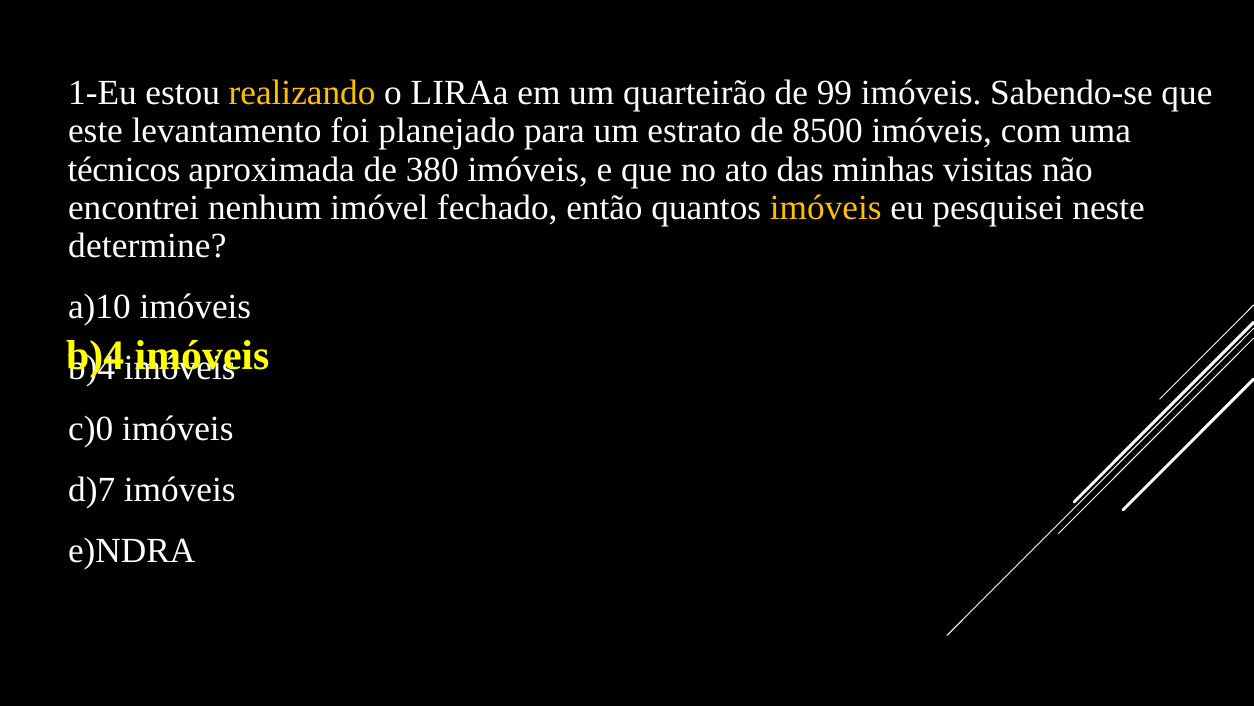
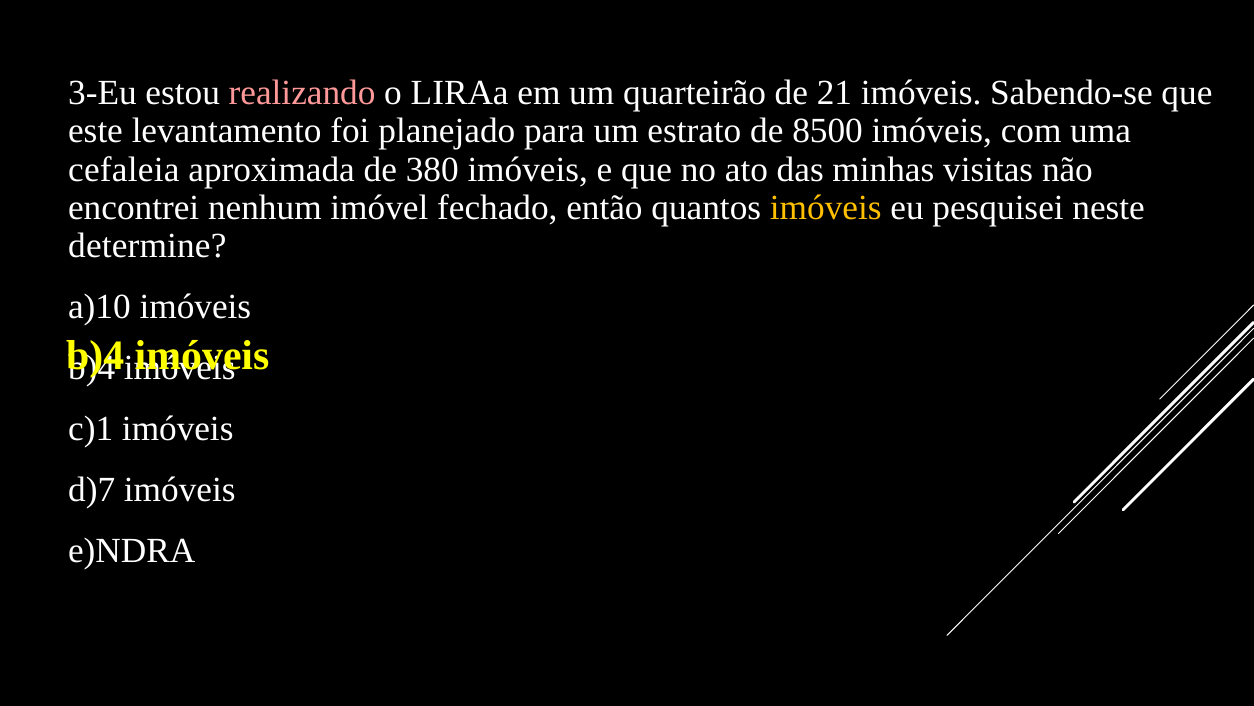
1-Eu: 1-Eu -> 3-Eu
realizando colour: yellow -> pink
99: 99 -> 21
técnicos: técnicos -> cefaleia
c)0: c)0 -> c)1
